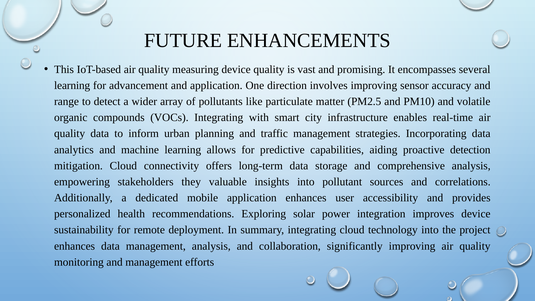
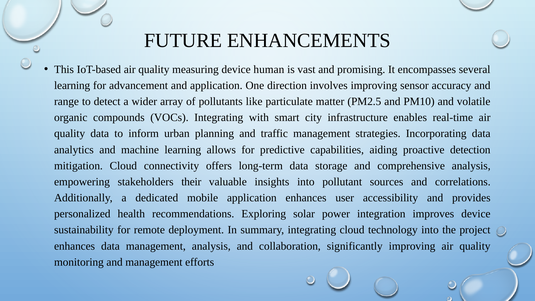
device quality: quality -> human
they: they -> their
